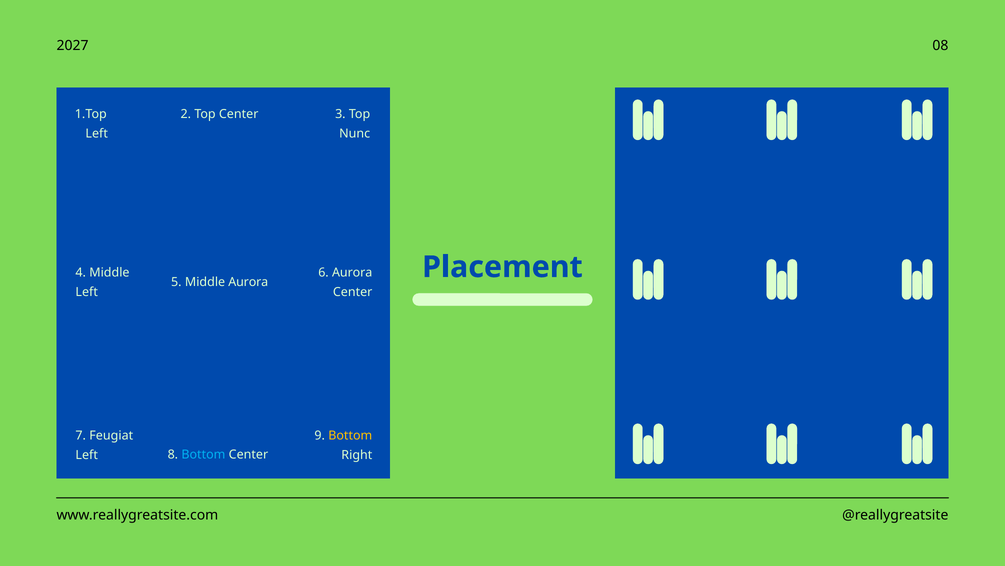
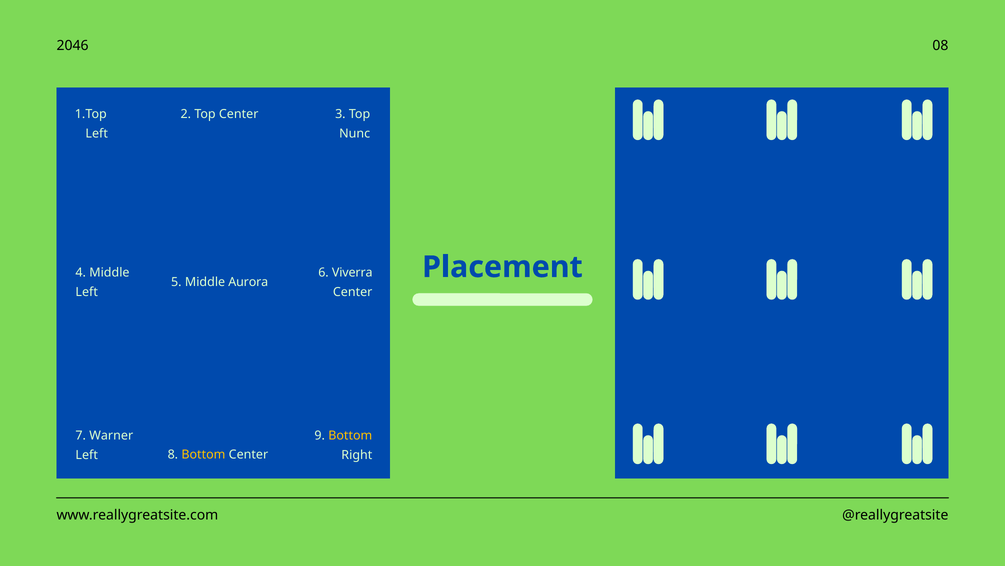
2027: 2027 -> 2046
6 Aurora: Aurora -> Viverra
Feugiat: Feugiat -> Warner
Bottom at (203, 454) colour: light blue -> yellow
